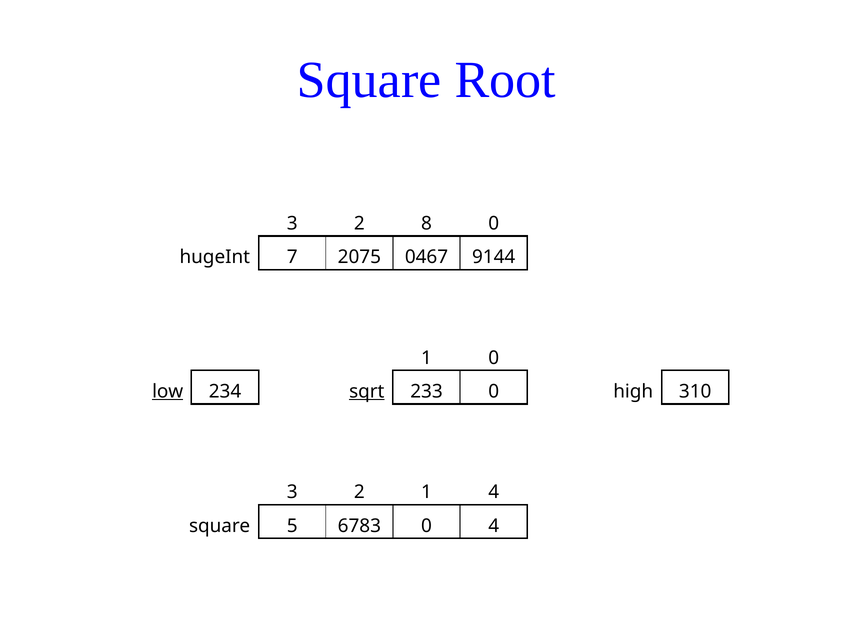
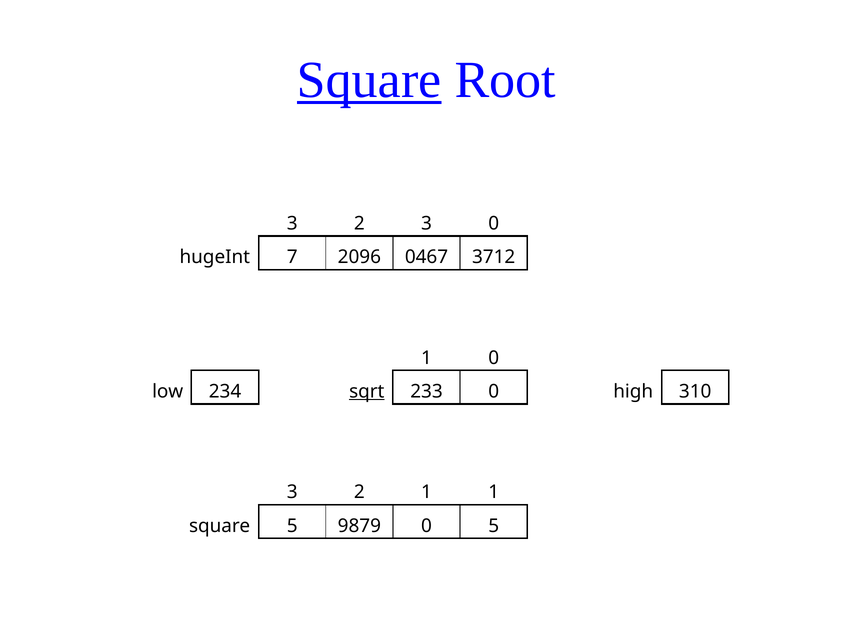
Square at (369, 80) underline: none -> present
2 8: 8 -> 3
2075: 2075 -> 2096
9144: 9144 -> 3712
low underline: present -> none
1 4: 4 -> 1
6783: 6783 -> 9879
0 4: 4 -> 5
